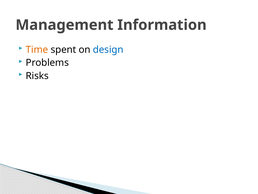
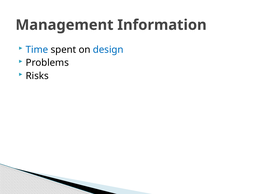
Time colour: orange -> blue
